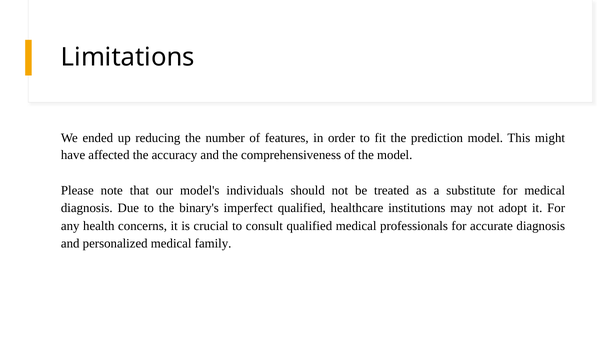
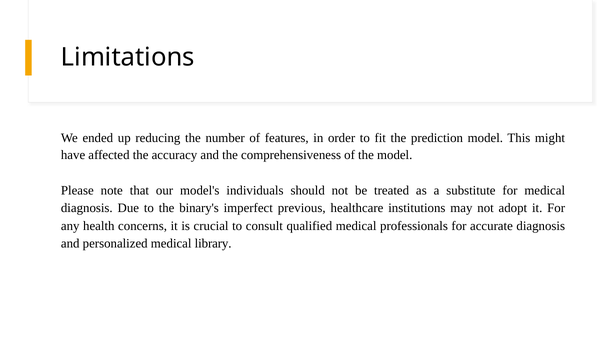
imperfect qualified: qualified -> previous
family: family -> library
